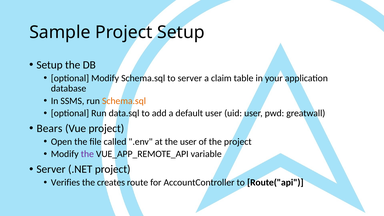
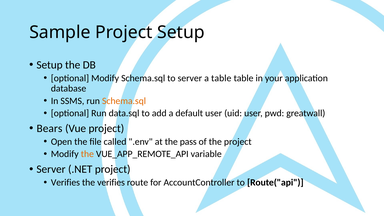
a claim: claim -> table
the user: user -> pass
the at (87, 154) colour: purple -> orange
the creates: creates -> verifies
